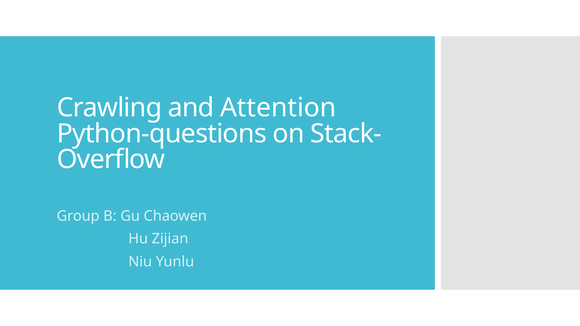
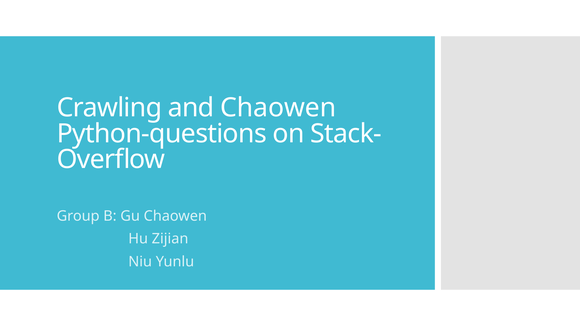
and Attention: Attention -> Chaowen
